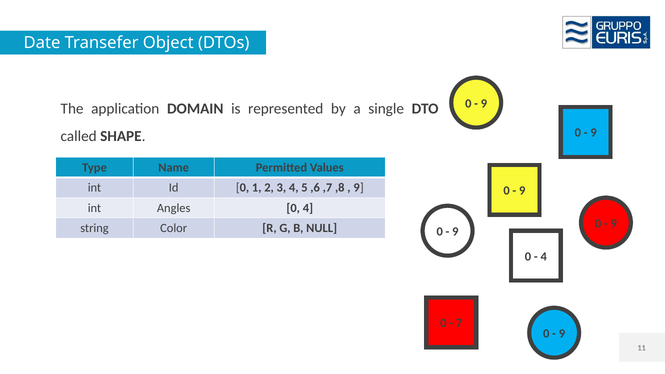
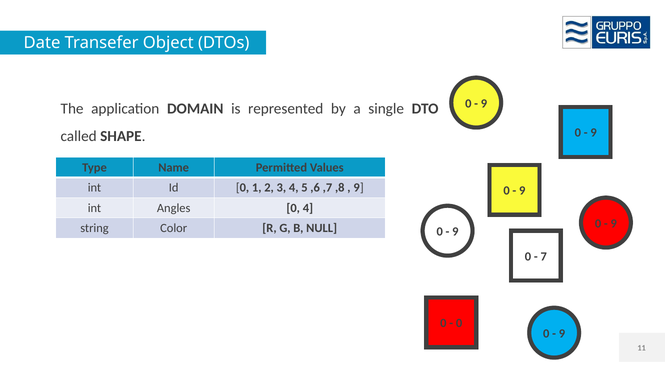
4 at (544, 257): 4 -> 7
7 at (459, 323): 7 -> 0
